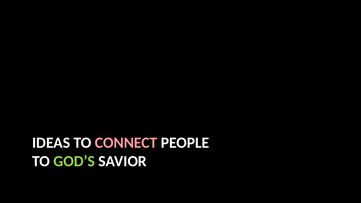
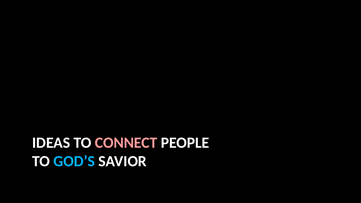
GOD’S colour: light green -> light blue
